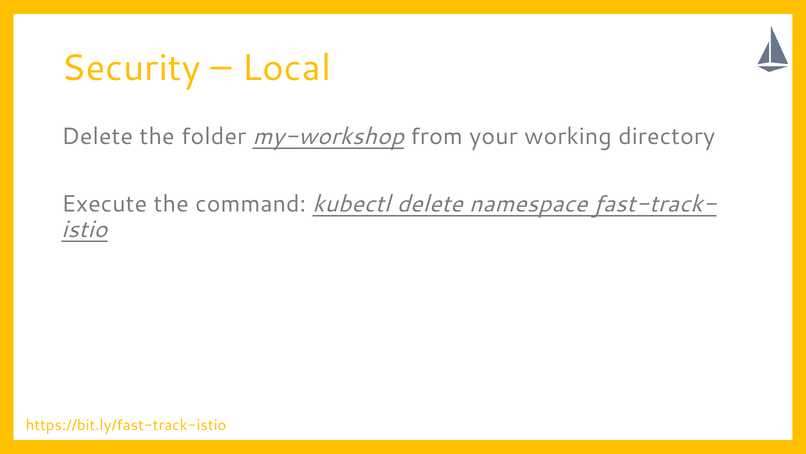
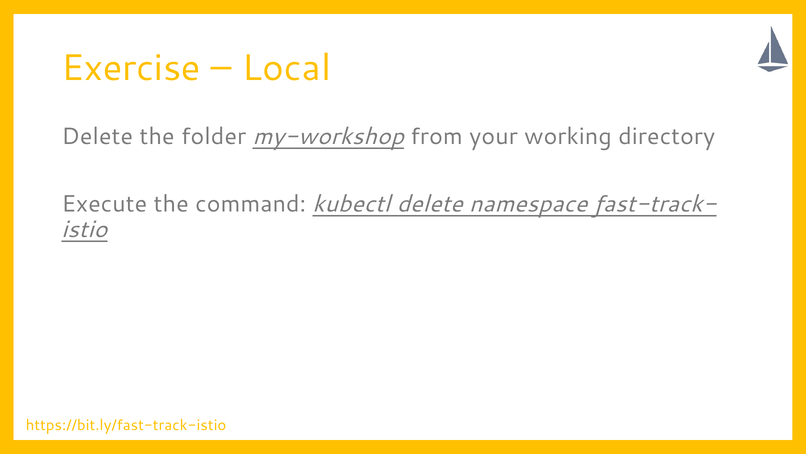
Security: Security -> Exercise
